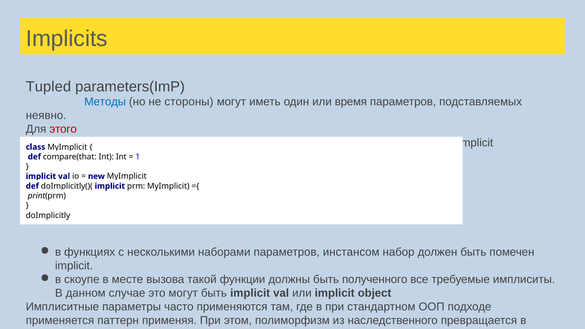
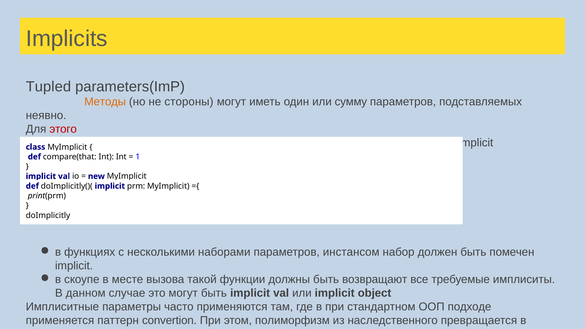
Методы colour: blue -> orange
время: время -> сумму
полученного: полученного -> возвращaют
применяя: применяя -> convertion
